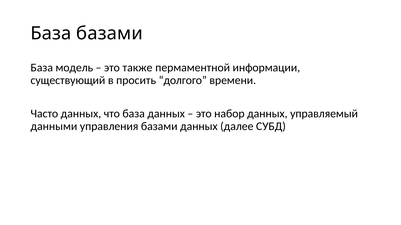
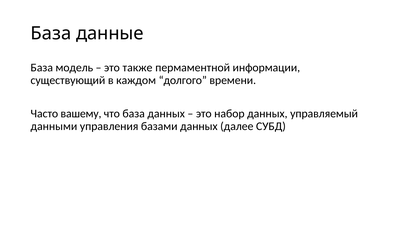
База базами: базами -> данные
просить: просить -> каждом
Часто данных: данных -> вашему
